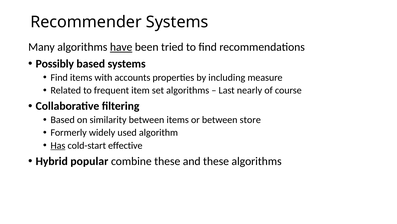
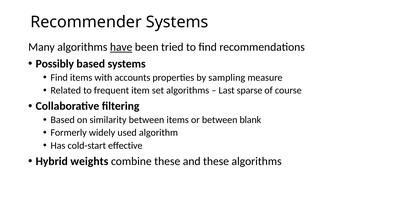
including: including -> sampling
nearly: nearly -> sparse
store: store -> blank
Has underline: present -> none
popular: popular -> weights
